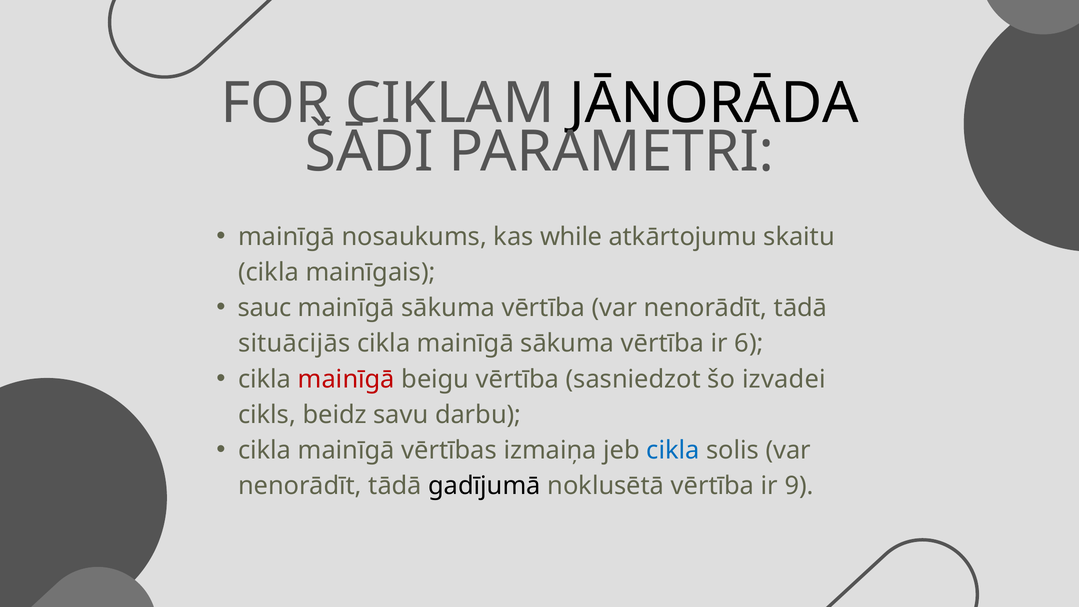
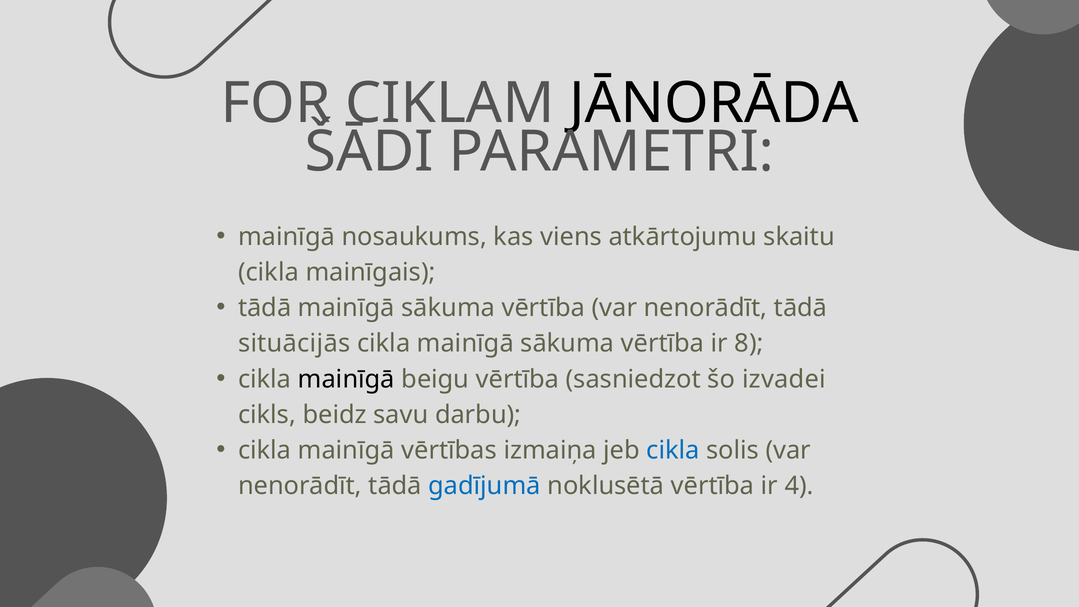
while: while -> viens
sauc at (265, 308): sauc -> tādā
6: 6 -> 8
mainīgā at (346, 379) colour: red -> black
gadījumā colour: black -> blue
9: 9 -> 4
